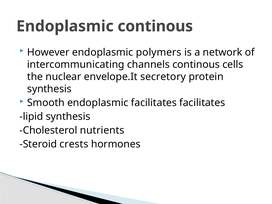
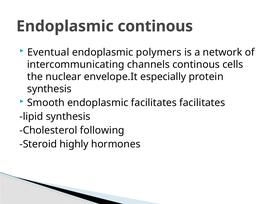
However: However -> Eventual
secretory: secretory -> especially
nutrients: nutrients -> following
crests: crests -> highly
